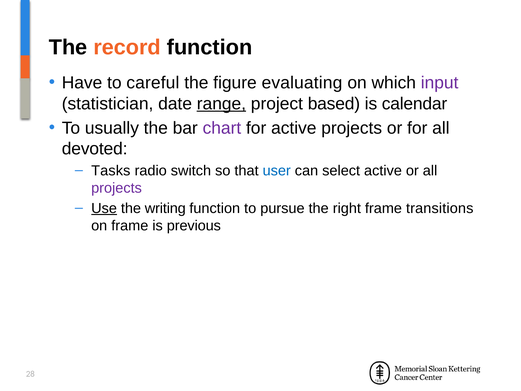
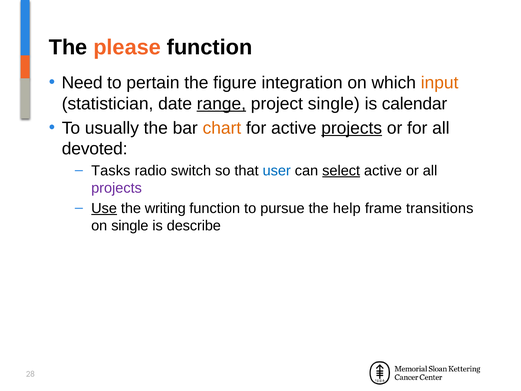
record: record -> please
Have: Have -> Need
careful: careful -> pertain
evaluating: evaluating -> integration
input colour: purple -> orange
project based: based -> single
chart colour: purple -> orange
projects at (352, 128) underline: none -> present
select underline: none -> present
right: right -> help
on frame: frame -> single
previous: previous -> describe
